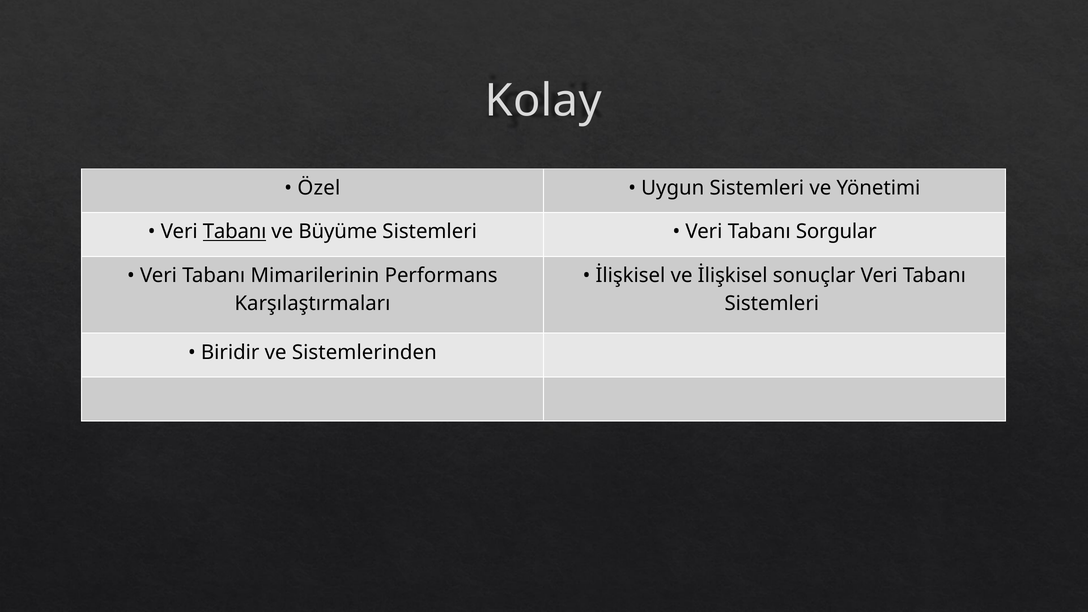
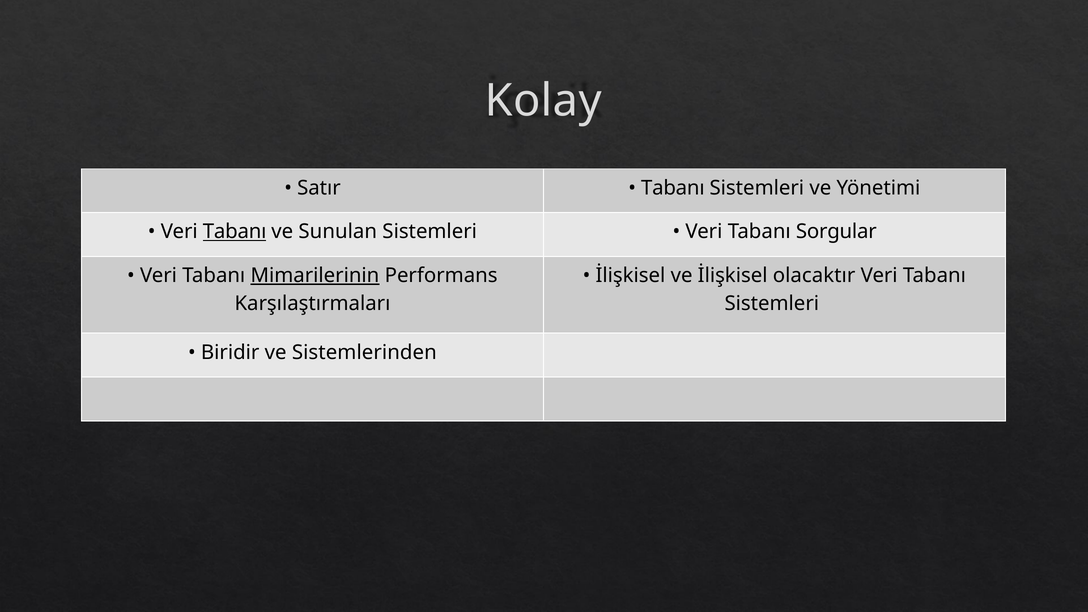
Özel: Özel -> Satır
Uygun at (673, 188): Uygun -> Tabanı
Büyüme: Büyüme -> Sunulan
Mimarilerinin underline: none -> present
sonuçlar: sonuçlar -> olacaktır
